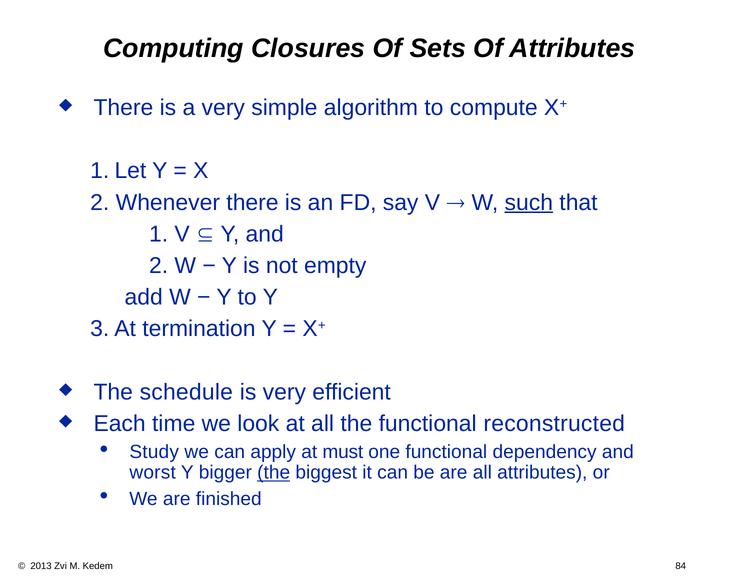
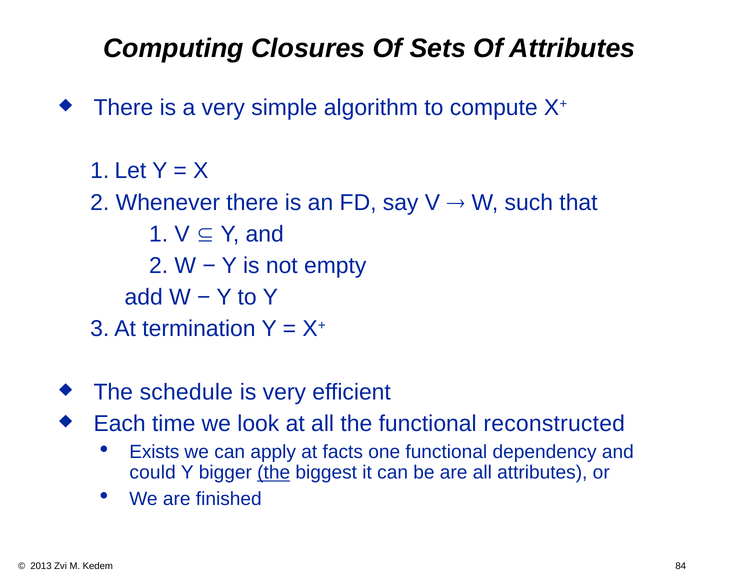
such underline: present -> none
Study: Study -> Exists
must: must -> facts
worst: worst -> could
